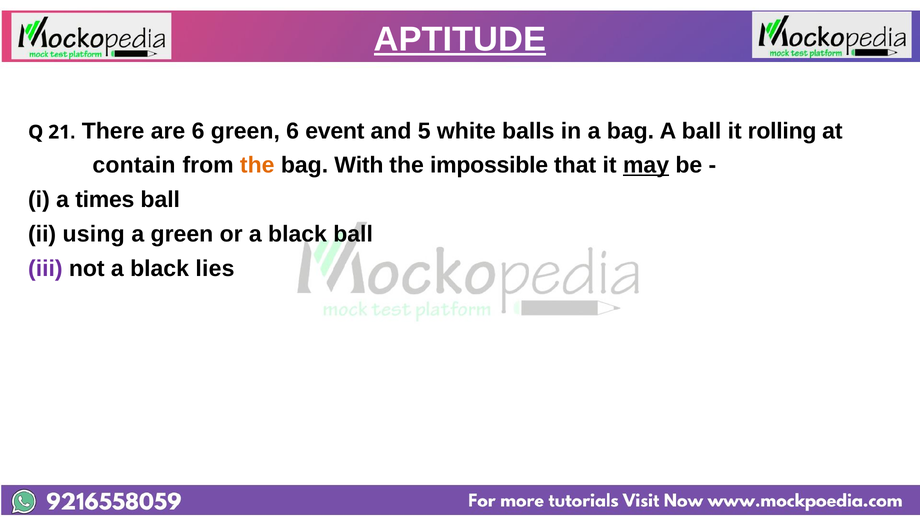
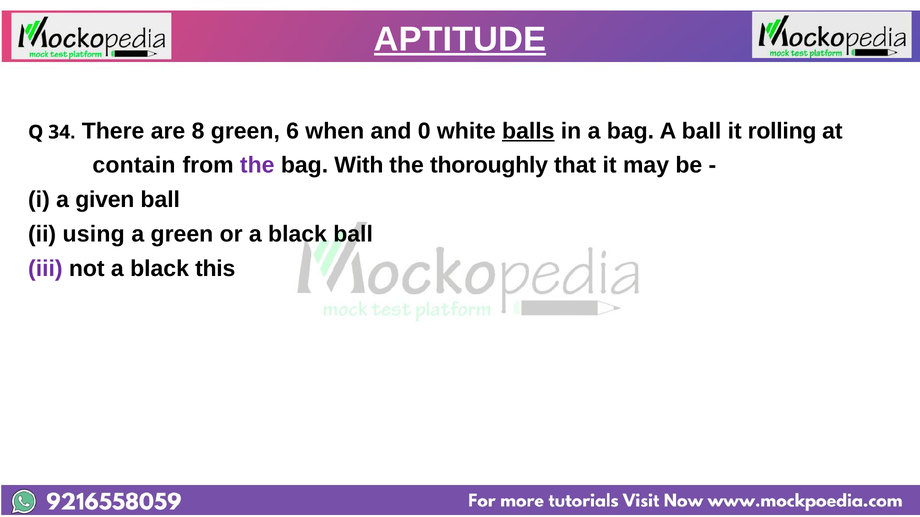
21: 21 -> 34
are 6: 6 -> 8
event: event -> when
5: 5 -> 0
balls underline: none -> present
the at (257, 165) colour: orange -> purple
impossible: impossible -> thoroughly
may underline: present -> none
times: times -> given
lies: lies -> this
